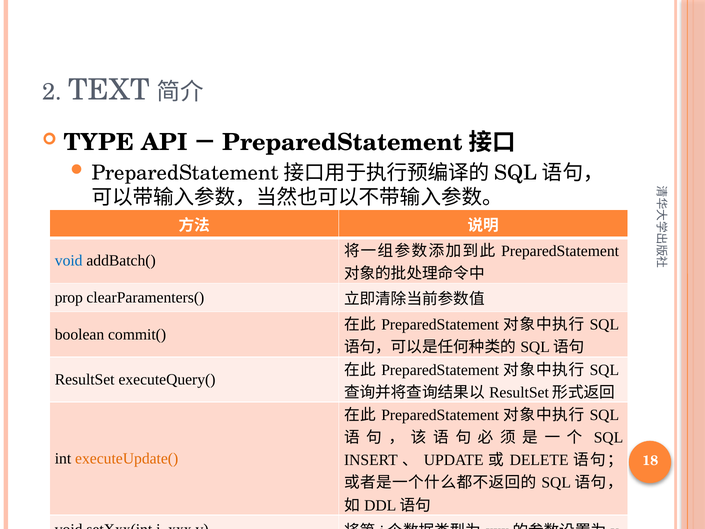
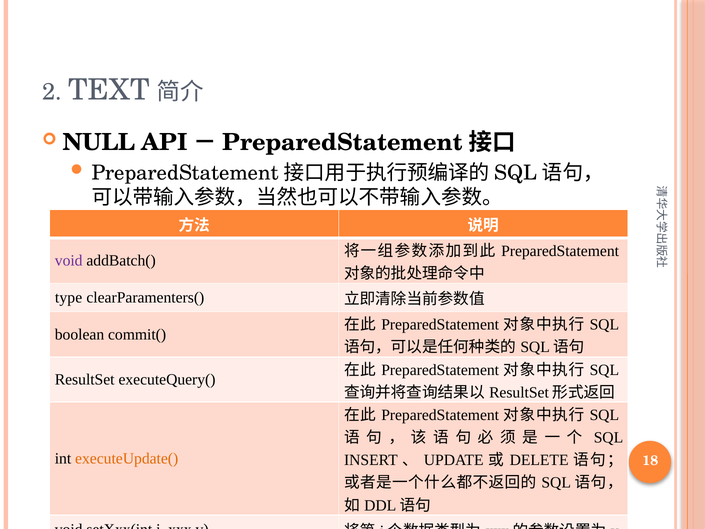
TYPE: TYPE -> NULL
void at (69, 261) colour: blue -> purple
prop: prop -> type
